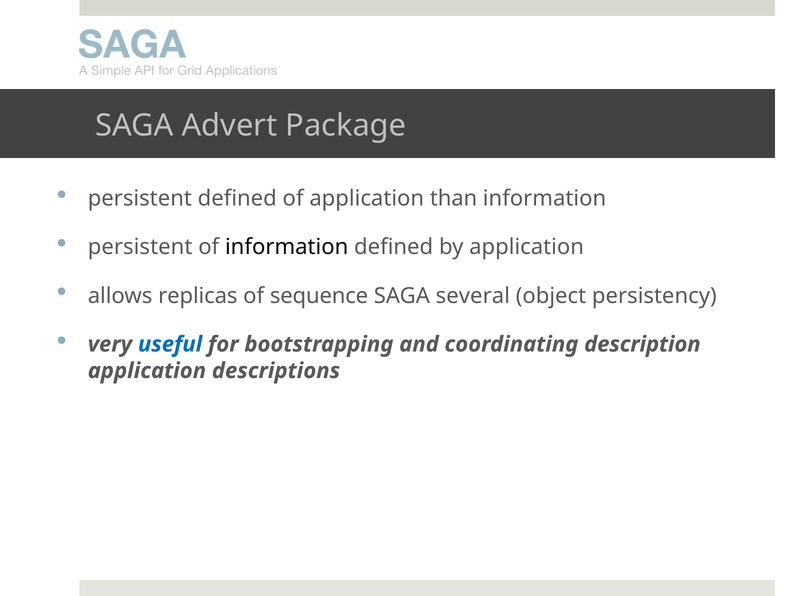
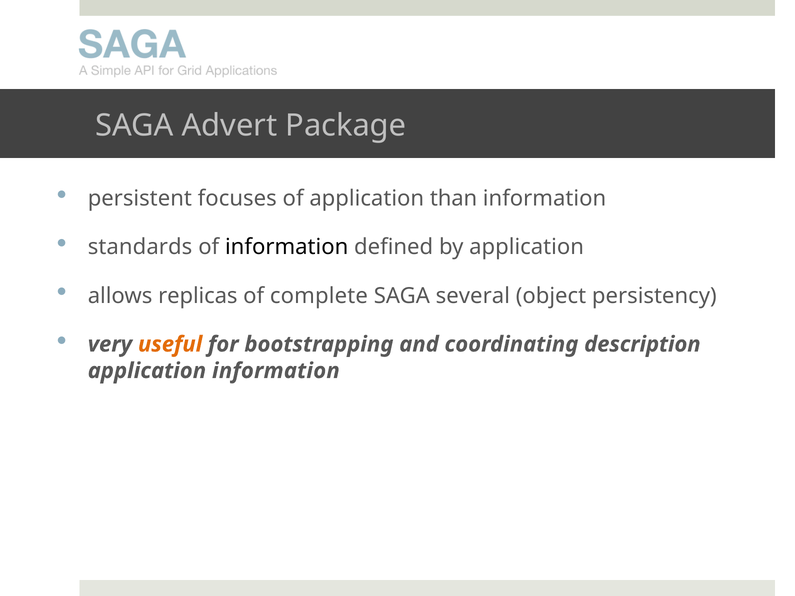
persistent defined: defined -> focuses
persistent at (140, 247): persistent -> standards
sequence: sequence -> complete
useful colour: blue -> orange
application descriptions: descriptions -> information
